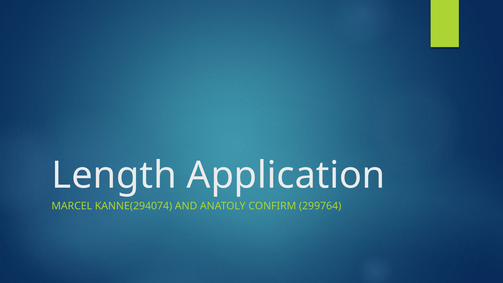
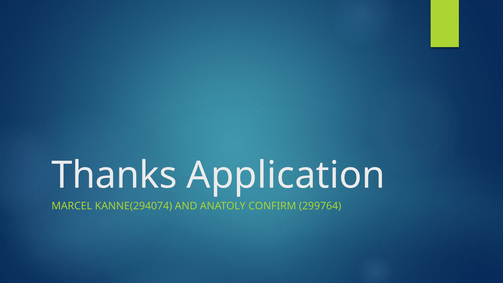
Length: Length -> Thanks
